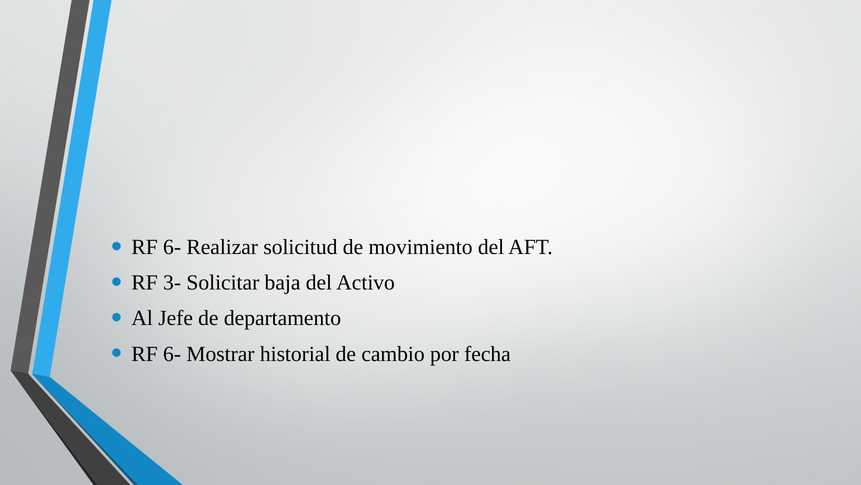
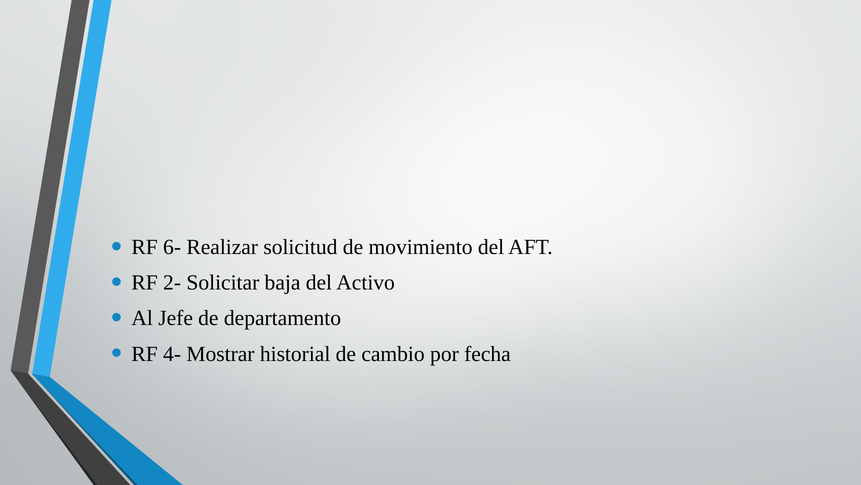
3-: 3- -> 2-
6- at (172, 353): 6- -> 4-
